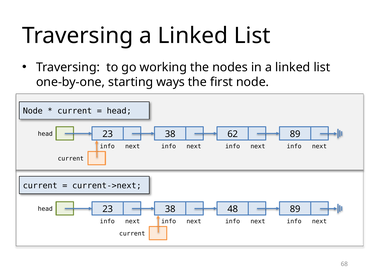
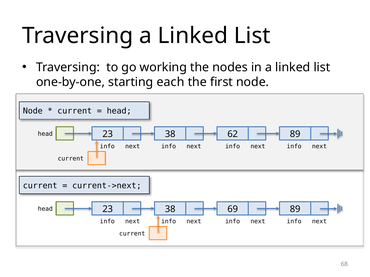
ways: ways -> each
48: 48 -> 69
